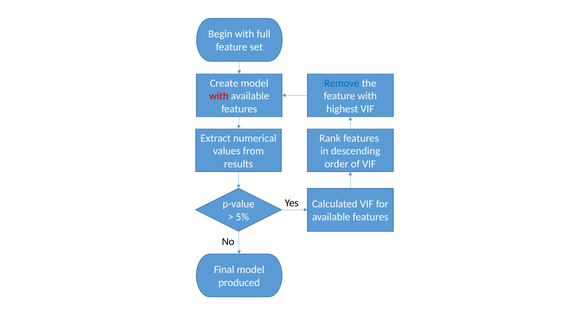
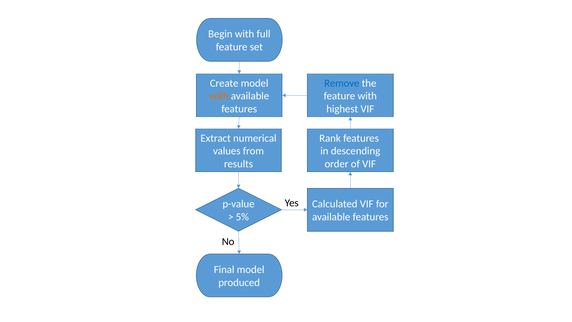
with at (219, 96) colour: red -> orange
